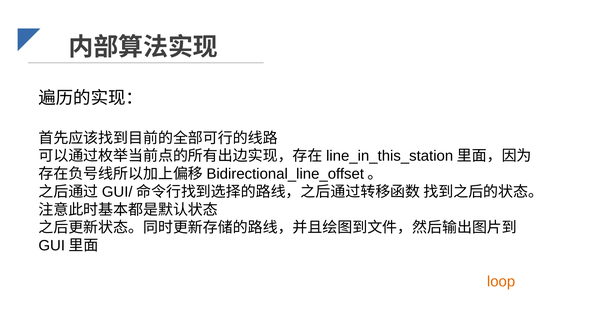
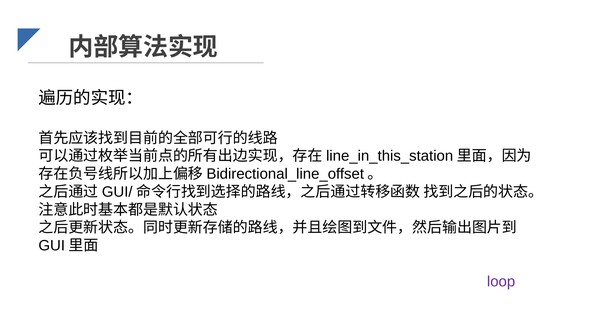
loop colour: orange -> purple
